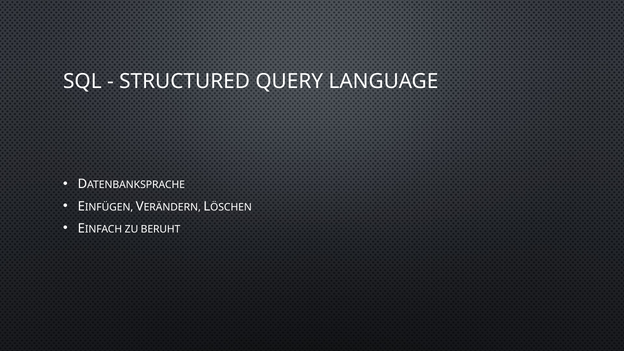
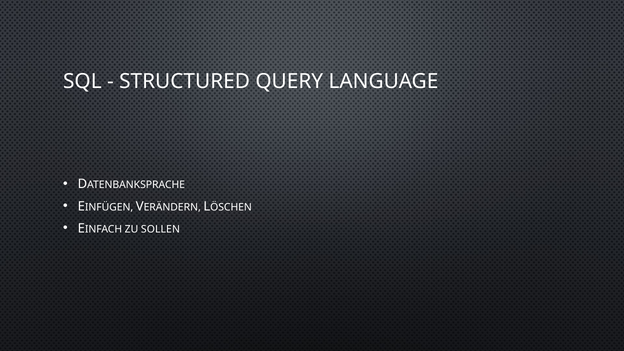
BERUHT: BERUHT -> SOLLEN
